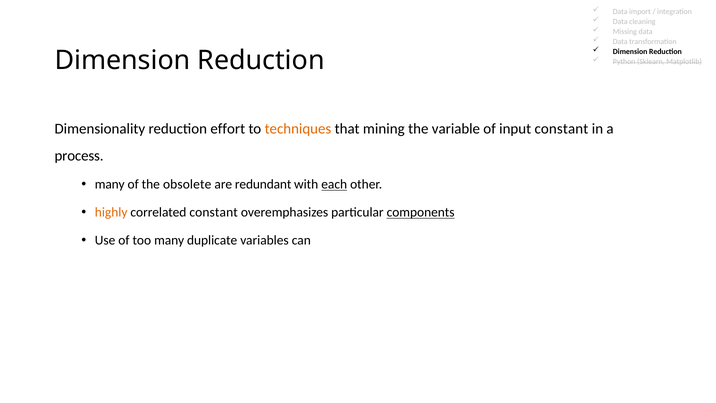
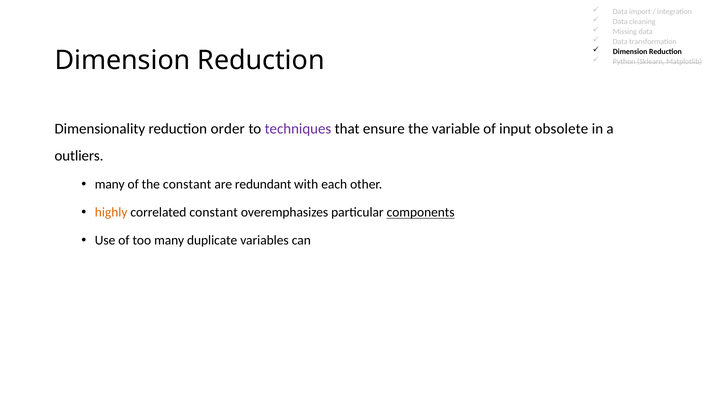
effort: effort -> order
techniques colour: orange -> purple
mining: mining -> ensure
input constant: constant -> obsolete
process: process -> outliers
the obsolete: obsolete -> constant
each underline: present -> none
